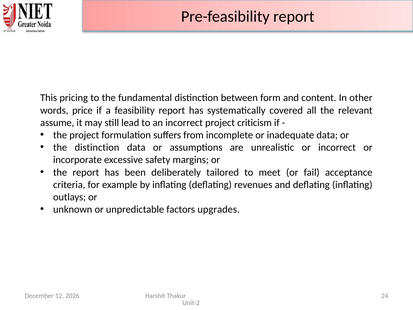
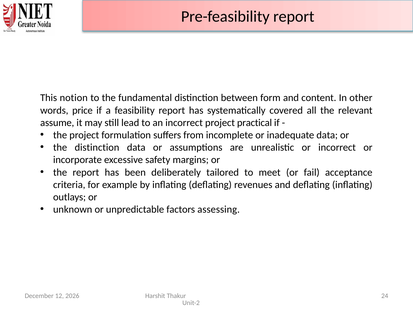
pricing: pricing -> notion
criticism: criticism -> practical
upgrades: upgrades -> assessing
